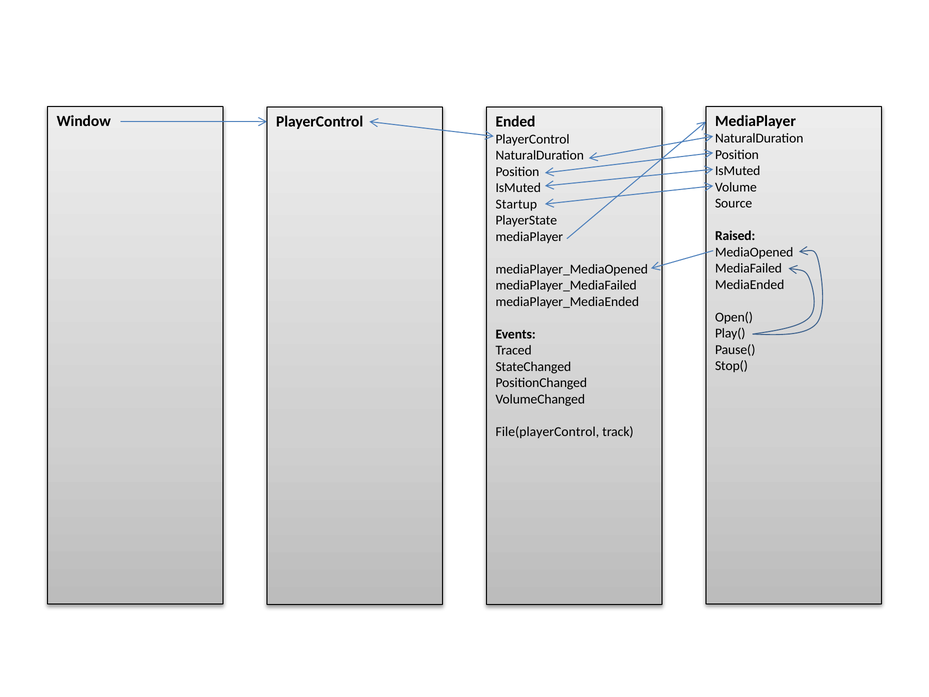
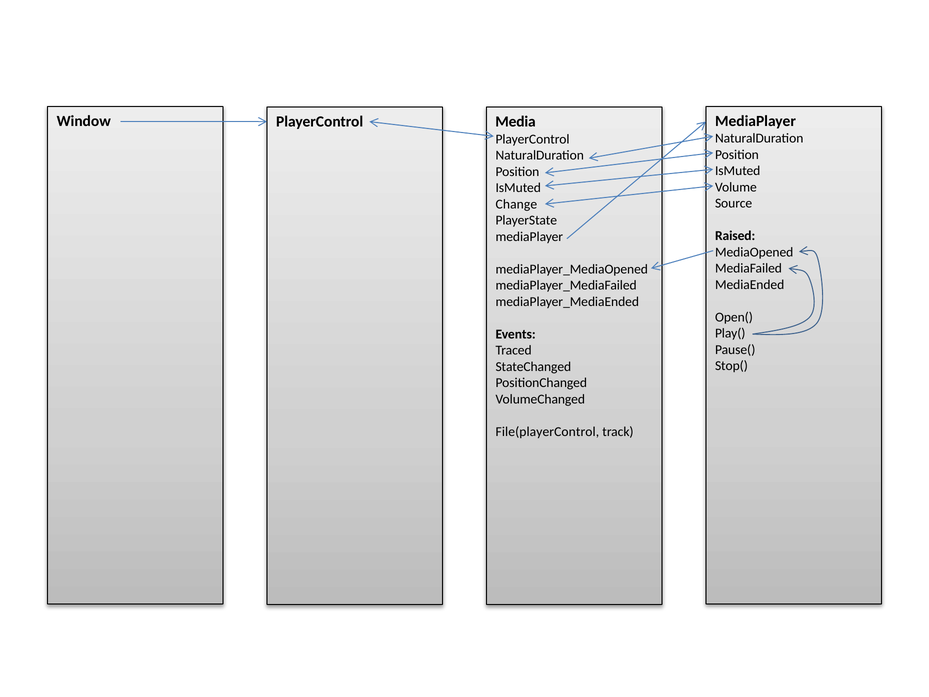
Ended: Ended -> Media
Startup: Startup -> Change
